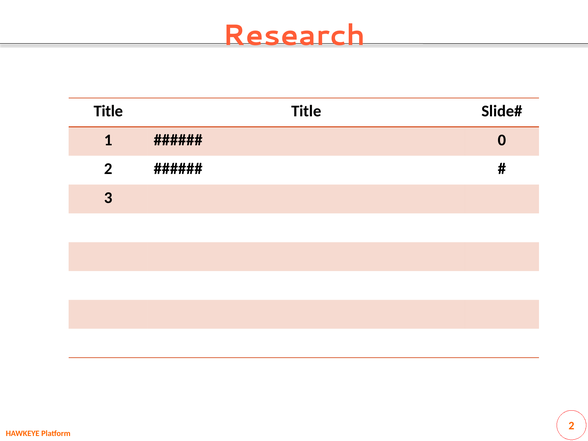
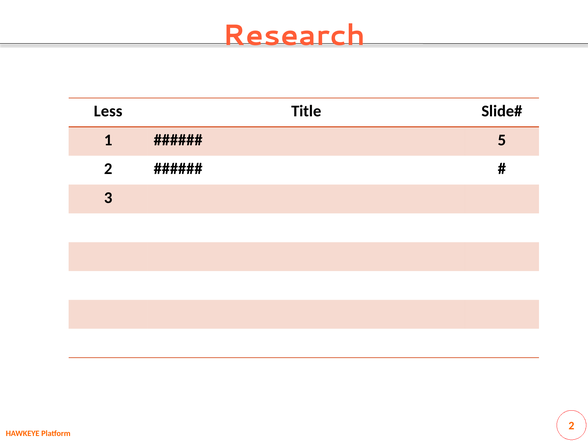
Title at (108, 111): Title -> Less
0: 0 -> 5
